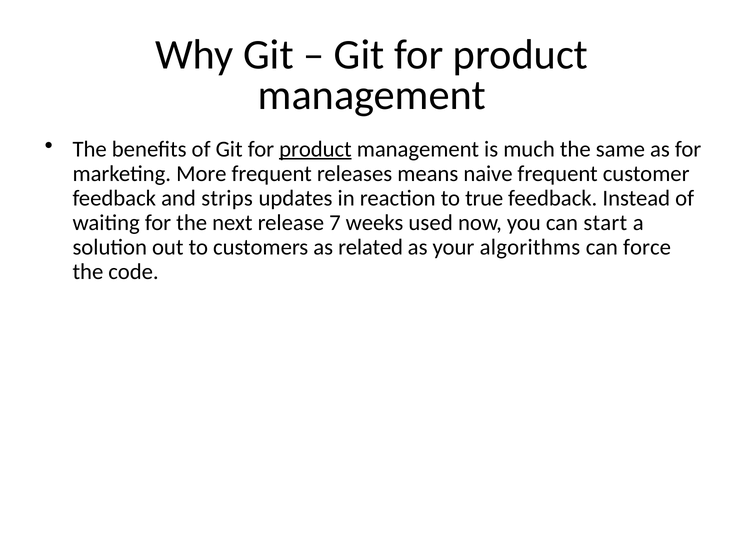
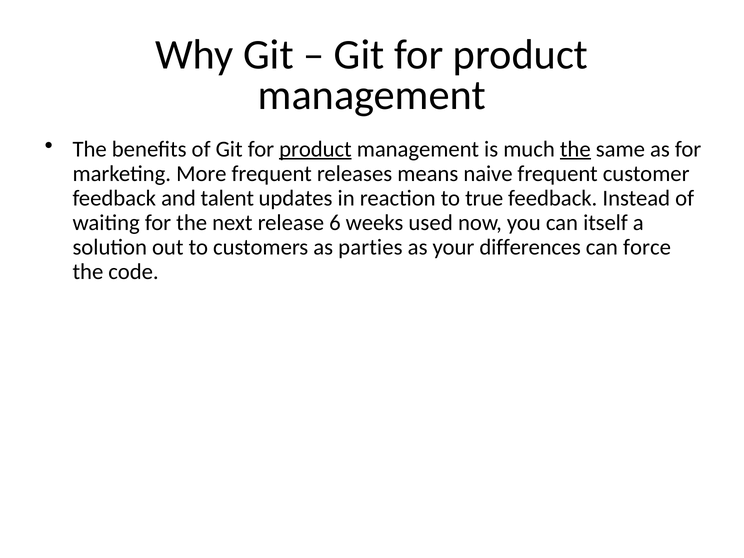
the at (575, 149) underline: none -> present
strips: strips -> talent
7: 7 -> 6
start: start -> itself
related: related -> parties
algorithms: algorithms -> differences
